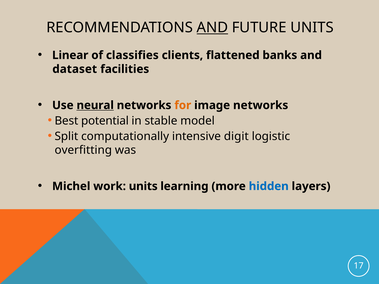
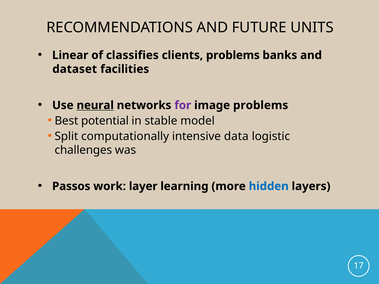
AND at (212, 28) underline: present -> none
clients flattened: flattened -> problems
for colour: orange -> purple
image networks: networks -> problems
digit: digit -> data
overfitting: overfitting -> challenges
Michel: Michel -> Passos
work units: units -> layer
